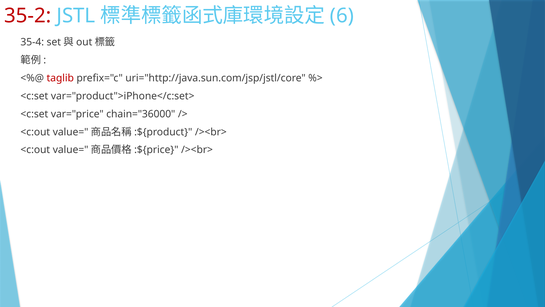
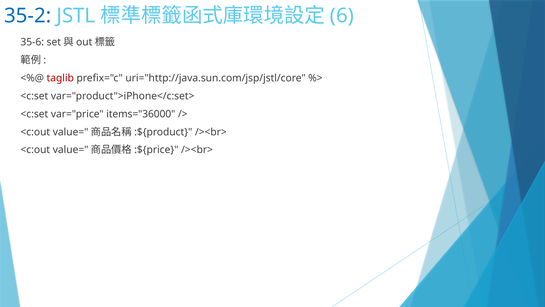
35-2 colour: red -> blue
35-4: 35-4 -> 35-6
chain="36000: chain="36000 -> items="36000
